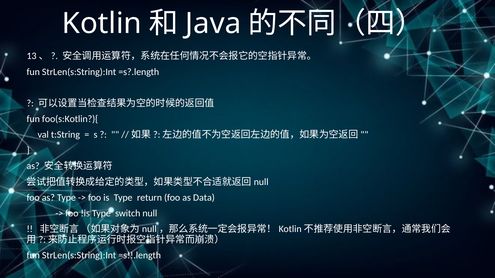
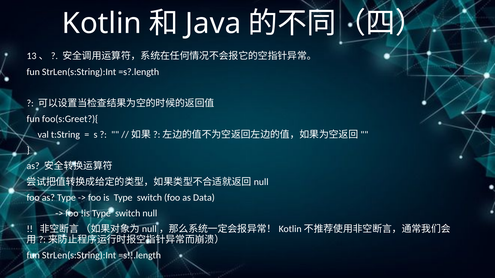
foo(s:Kotlin?){: foo(s:Kotlin?){ -> foo(s:Greet?){
is Type return: return -> switch
